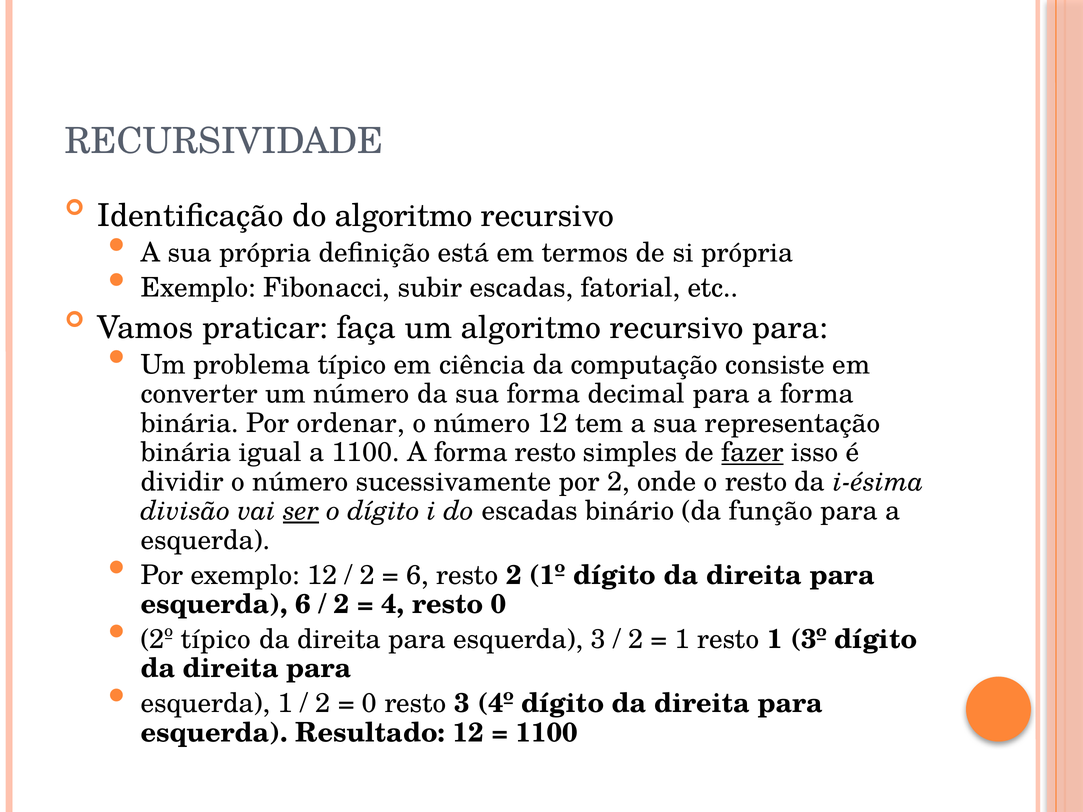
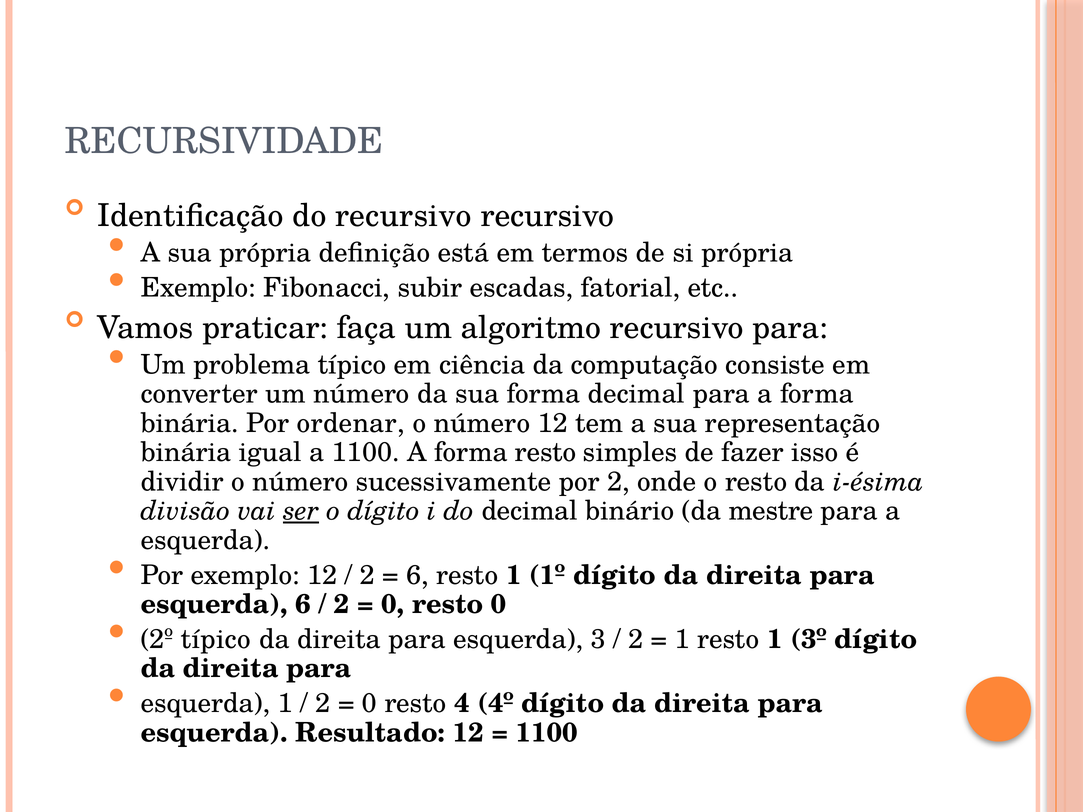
do algoritmo: algoritmo -> recursivo
fazer underline: present -> none
do escadas: escadas -> decimal
função: função -> mestre
6 resto 2: 2 -> 1
4 at (393, 604): 4 -> 0
resto 3: 3 -> 4
